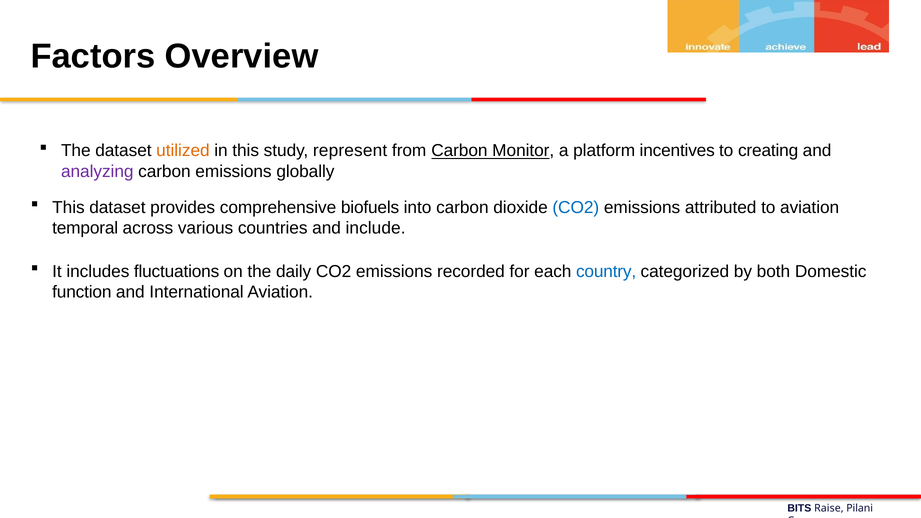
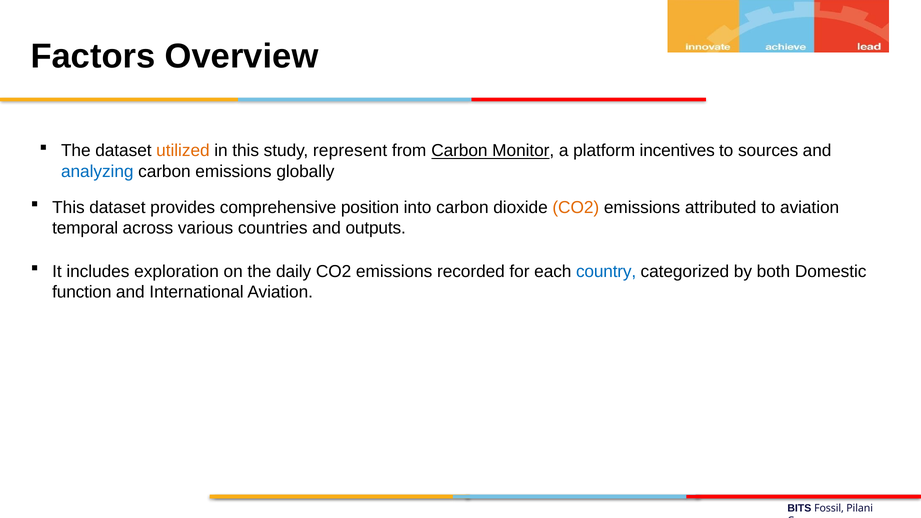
creating: creating -> sources
analyzing colour: purple -> blue
biofuels: biofuels -> position
CO2 at (576, 207) colour: blue -> orange
include: include -> outputs
fluctuations: fluctuations -> exploration
Raise: Raise -> Fossil
